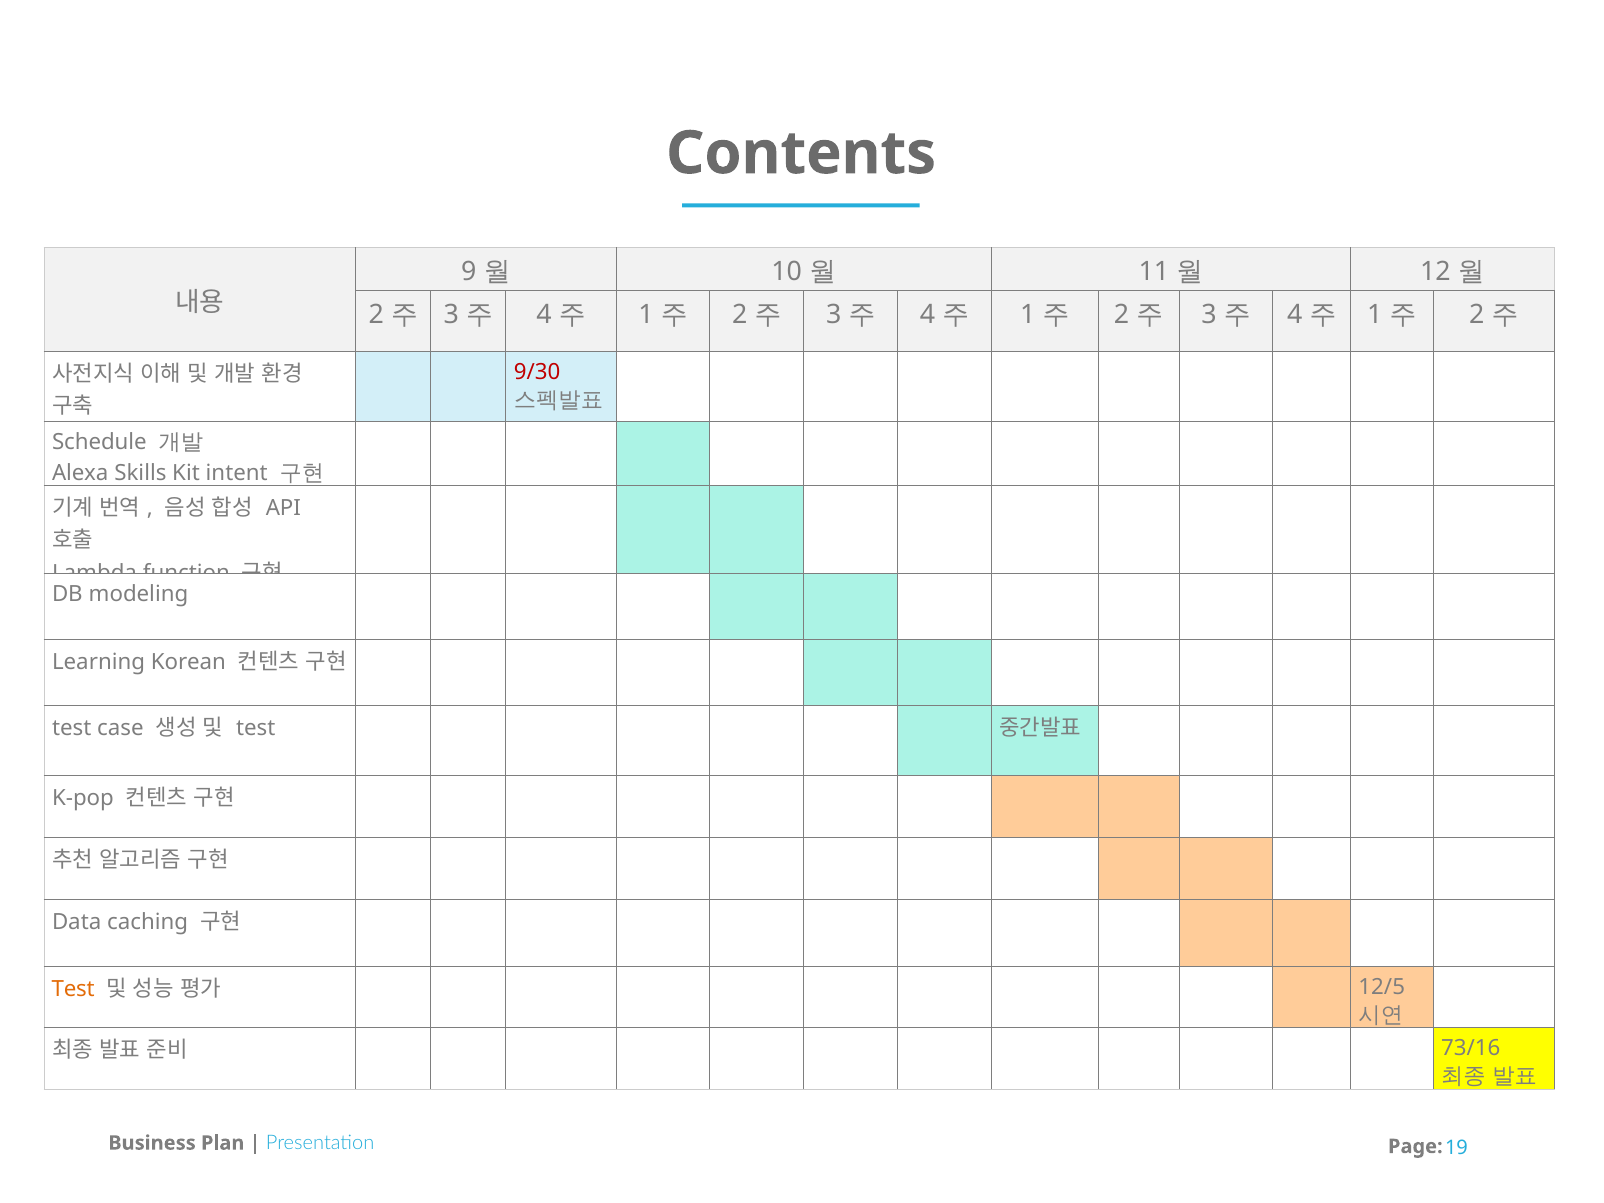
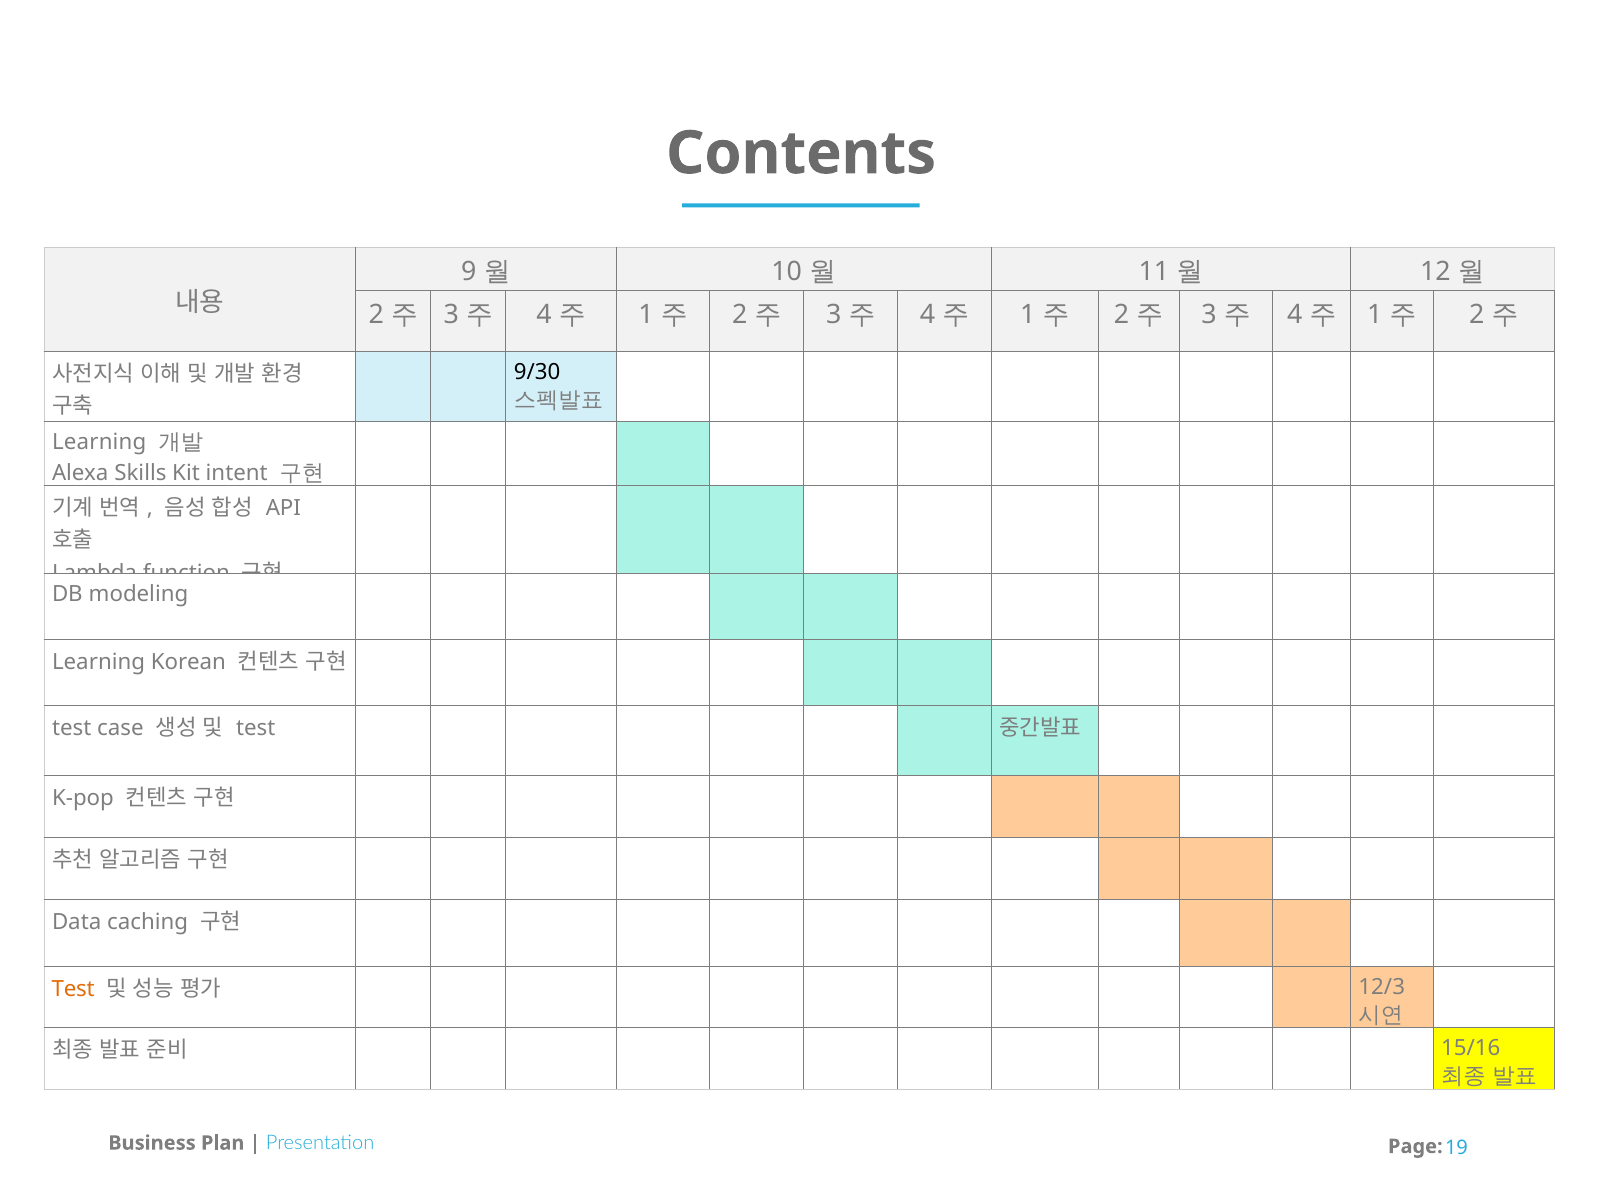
9/30 colour: red -> black
Schedule at (99, 442): Schedule -> Learning
12/5: 12/5 -> 12/3
73/16: 73/16 -> 15/16
